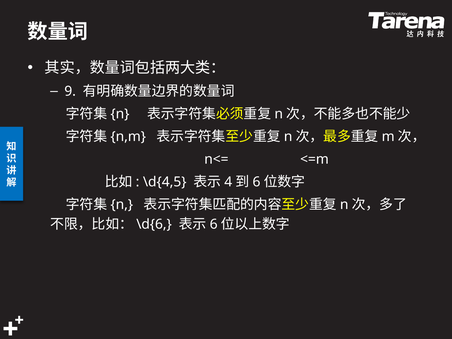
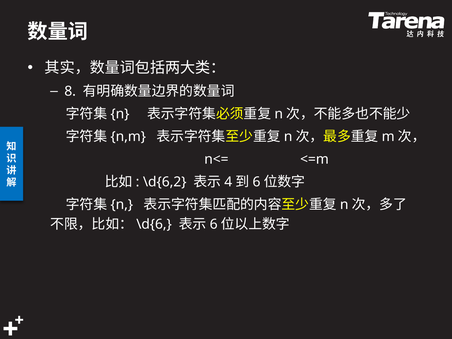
9: 9 -> 8
\d{4,5: \d{4,5 -> \d{6,2
